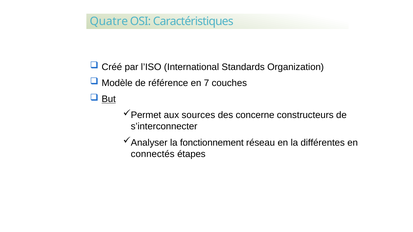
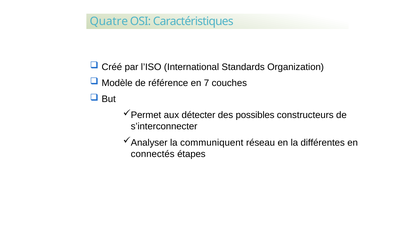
But underline: present -> none
sources: sources -> détecter
concerne: concerne -> possibles
fonctionnement: fonctionnement -> communiquent
